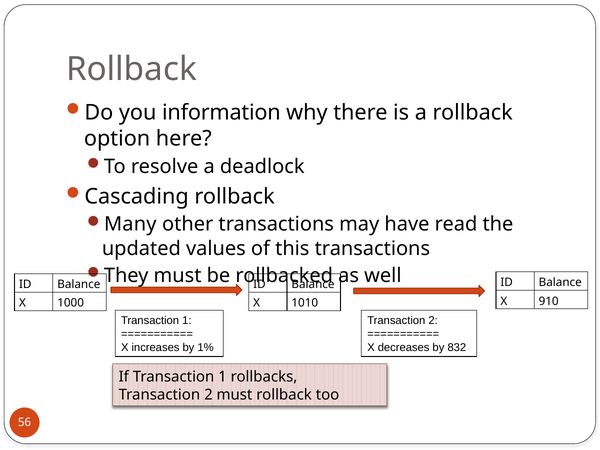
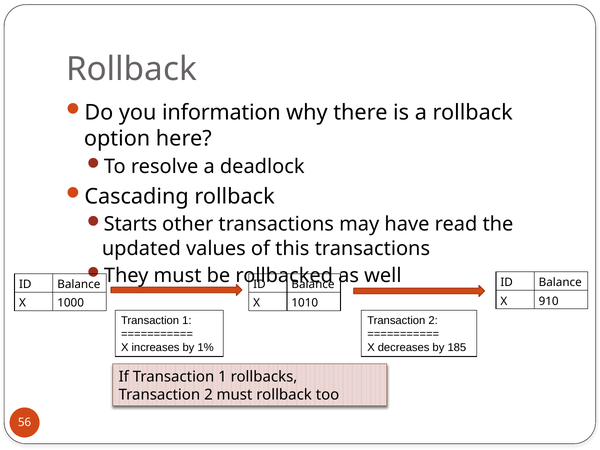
Many: Many -> Starts
832: 832 -> 185
